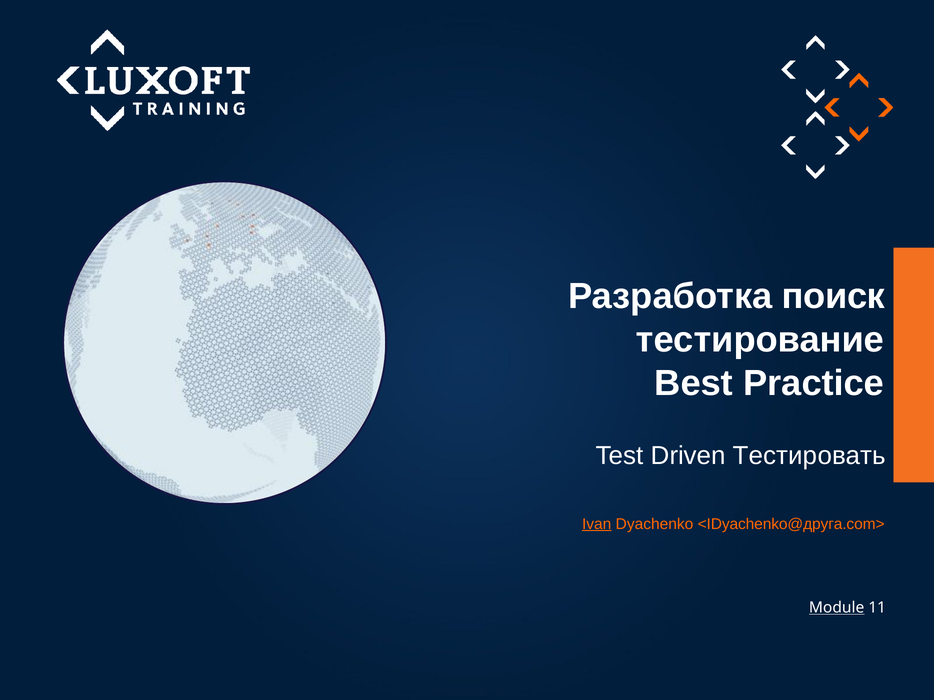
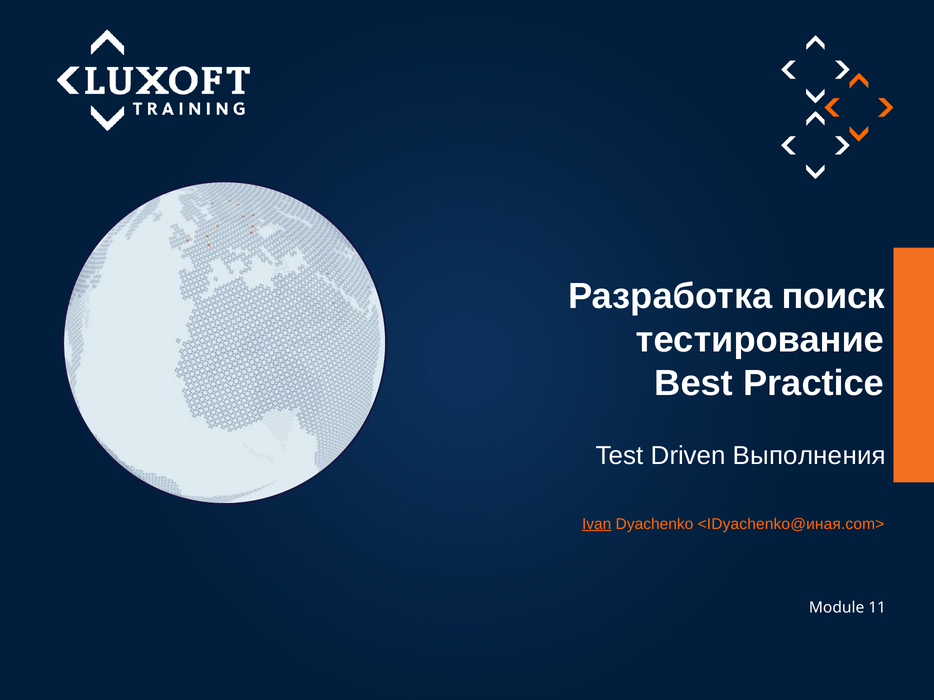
Тестировать: Тестировать -> Выполнения
<IDyachenko@друга.com>: <IDyachenko@друга.com> -> <IDyachenko@иная.com>
Module underline: present -> none
